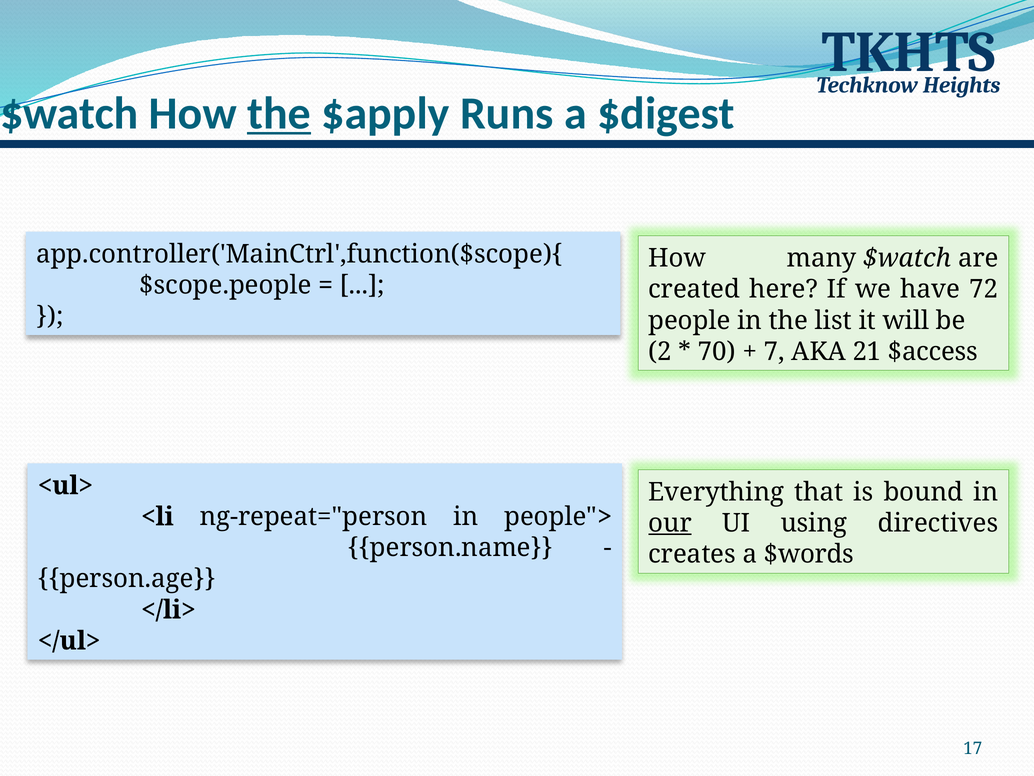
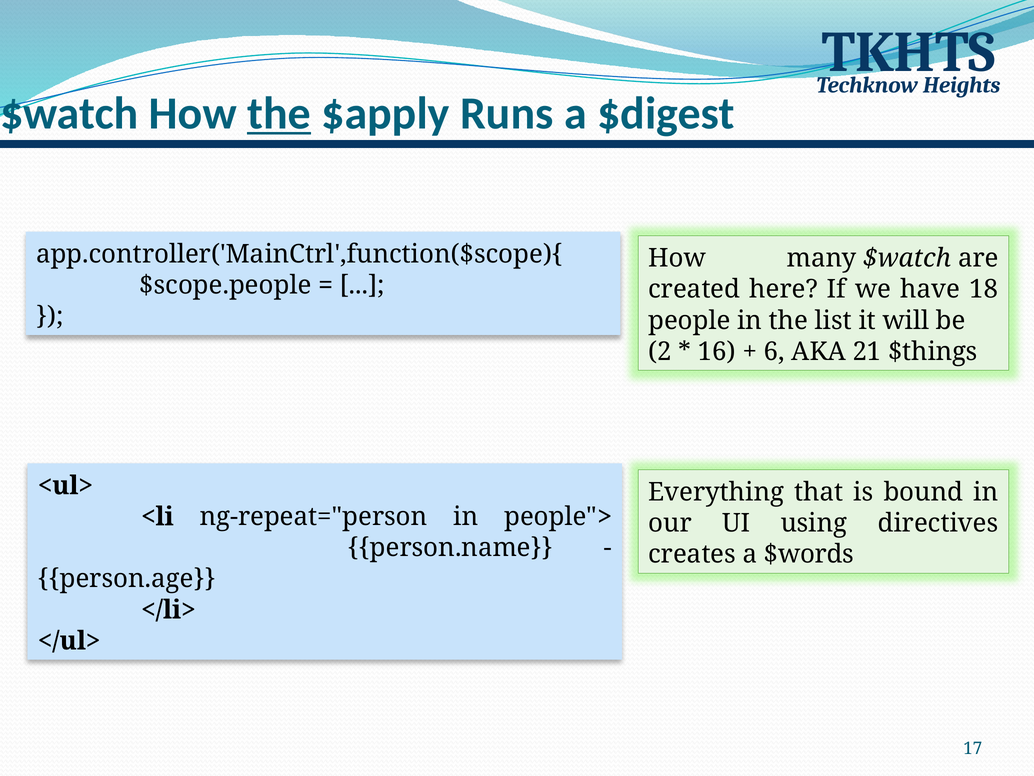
72: 72 -> 18
70: 70 -> 16
7: 7 -> 6
$access: $access -> $things
our underline: present -> none
